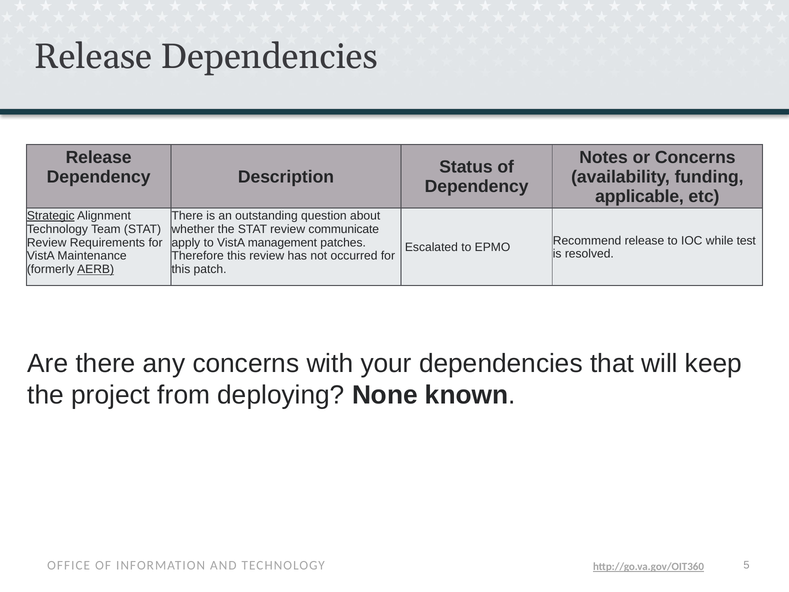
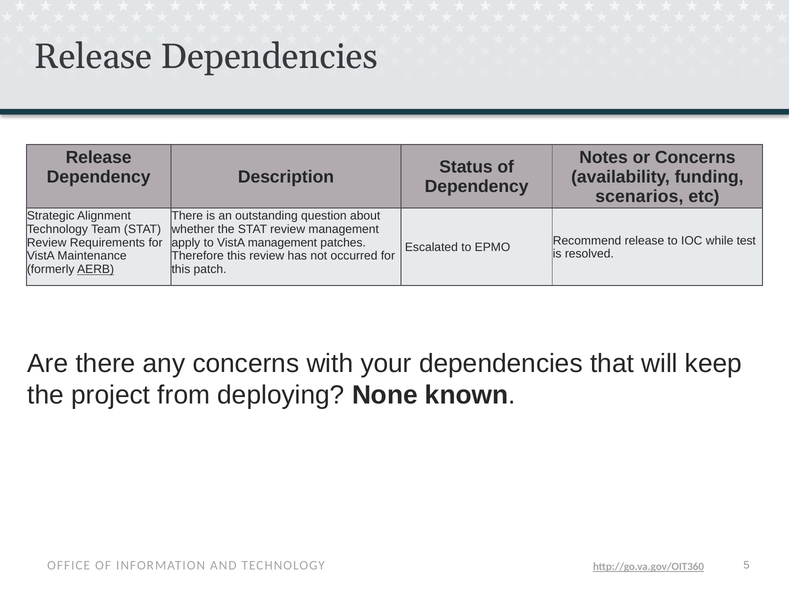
applicable: applicable -> scenarios
Strategic underline: present -> none
review communicate: communicate -> management
